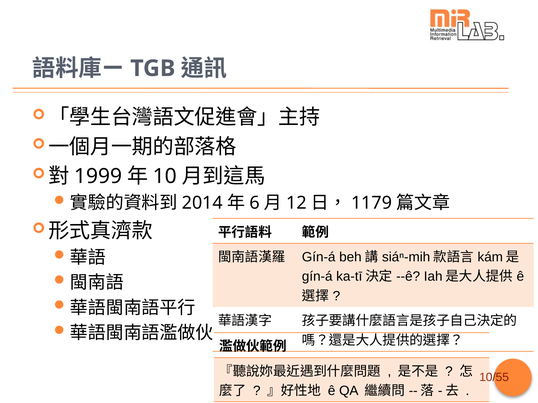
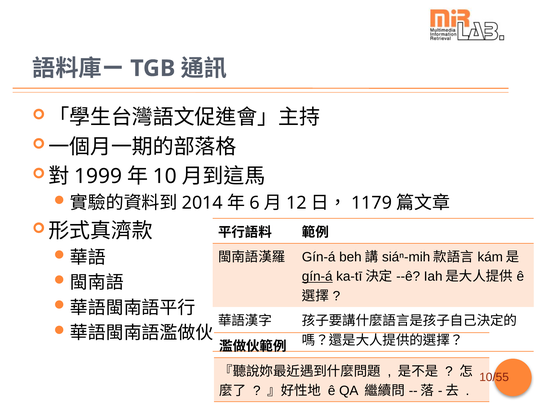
gín-á at (317, 277) underline: none -> present
